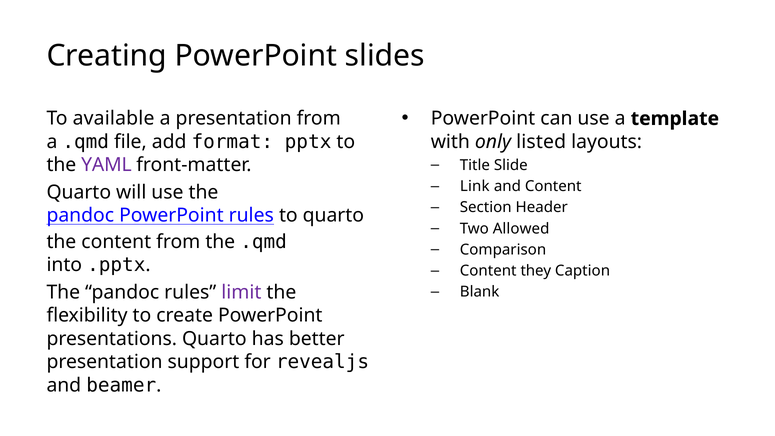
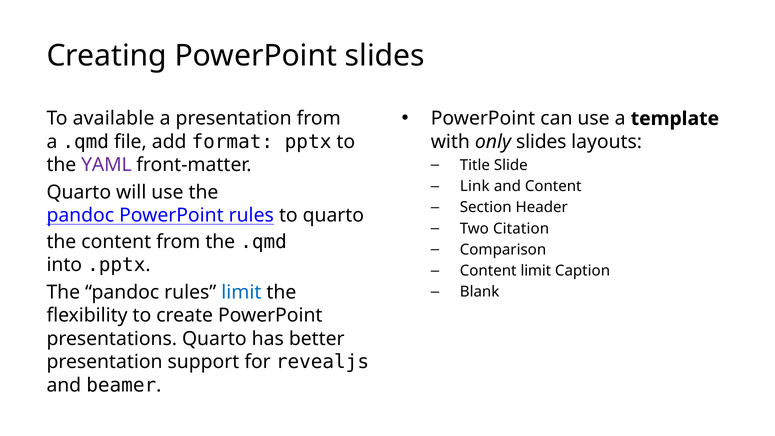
only listed: listed -> slides
Allowed: Allowed -> Citation
Content they: they -> limit
limit at (241, 292) colour: purple -> blue
